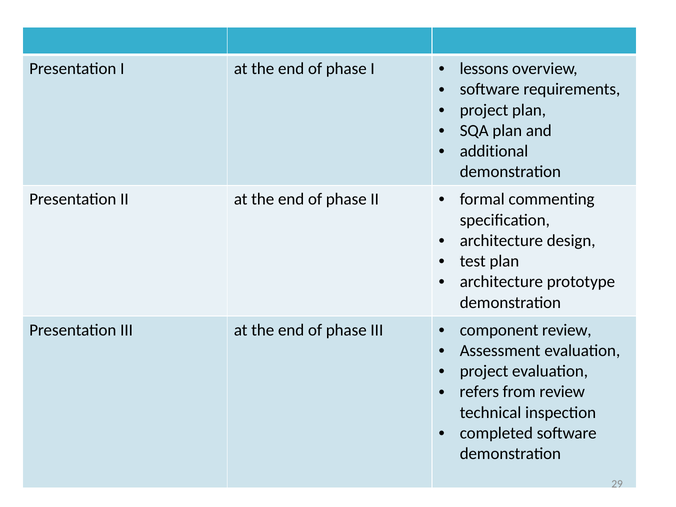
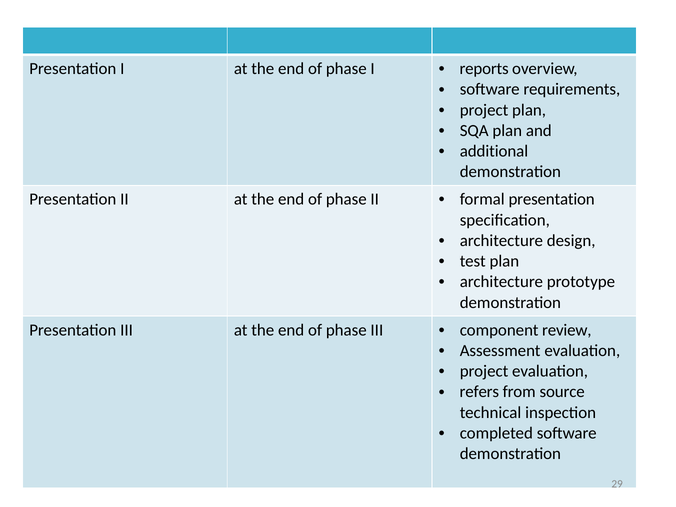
lessons: lessons -> reports
formal commenting: commenting -> presentation
from review: review -> source
